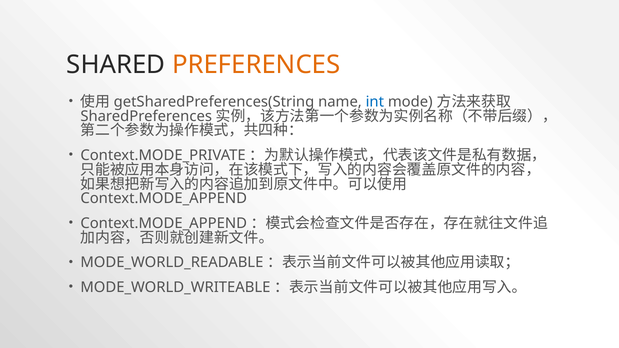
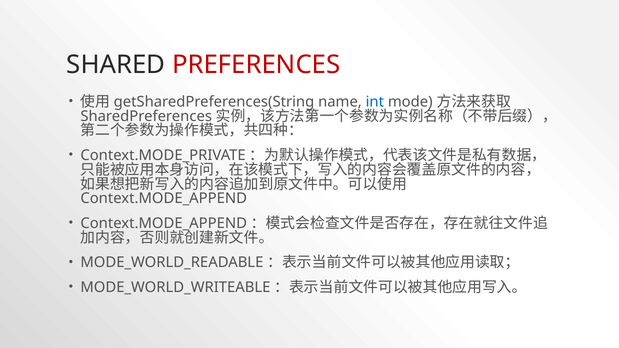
PREFERENCES colour: orange -> red
